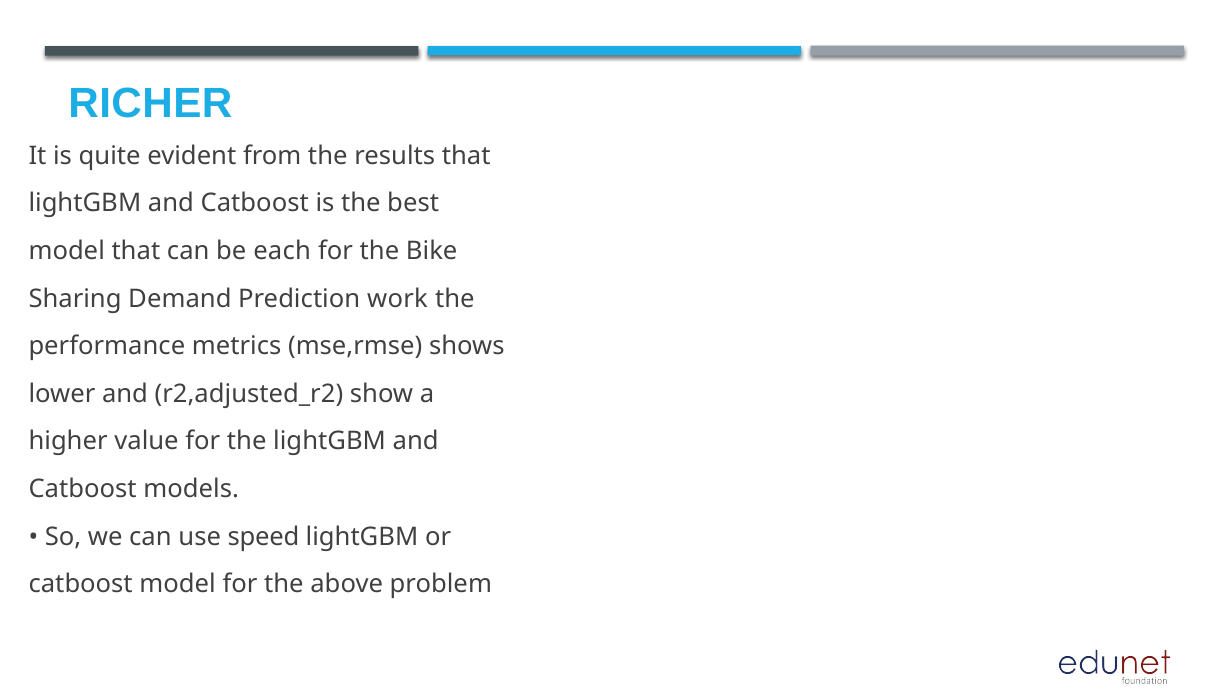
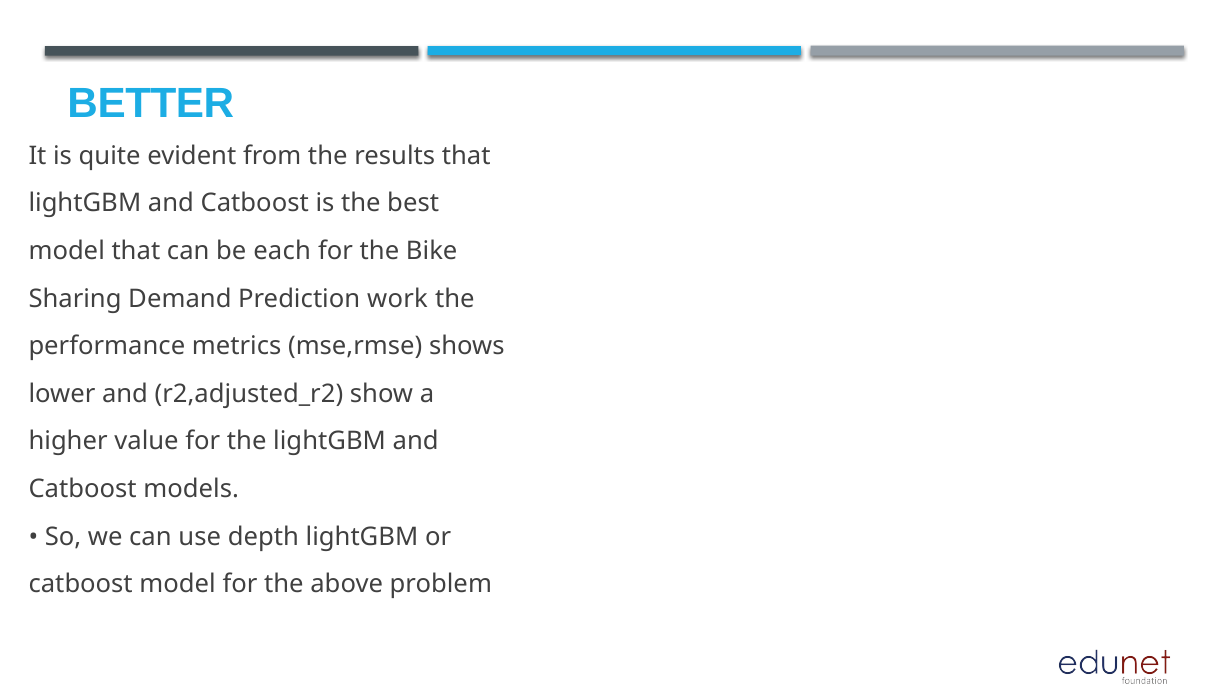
RICHER: RICHER -> BETTER
speed: speed -> depth
